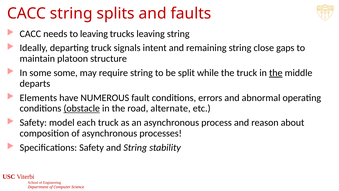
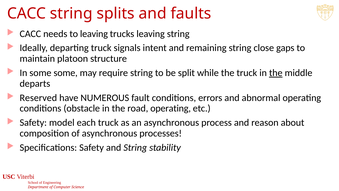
Elements: Elements -> Reserved
obstacle underline: present -> none
road alternate: alternate -> operating
